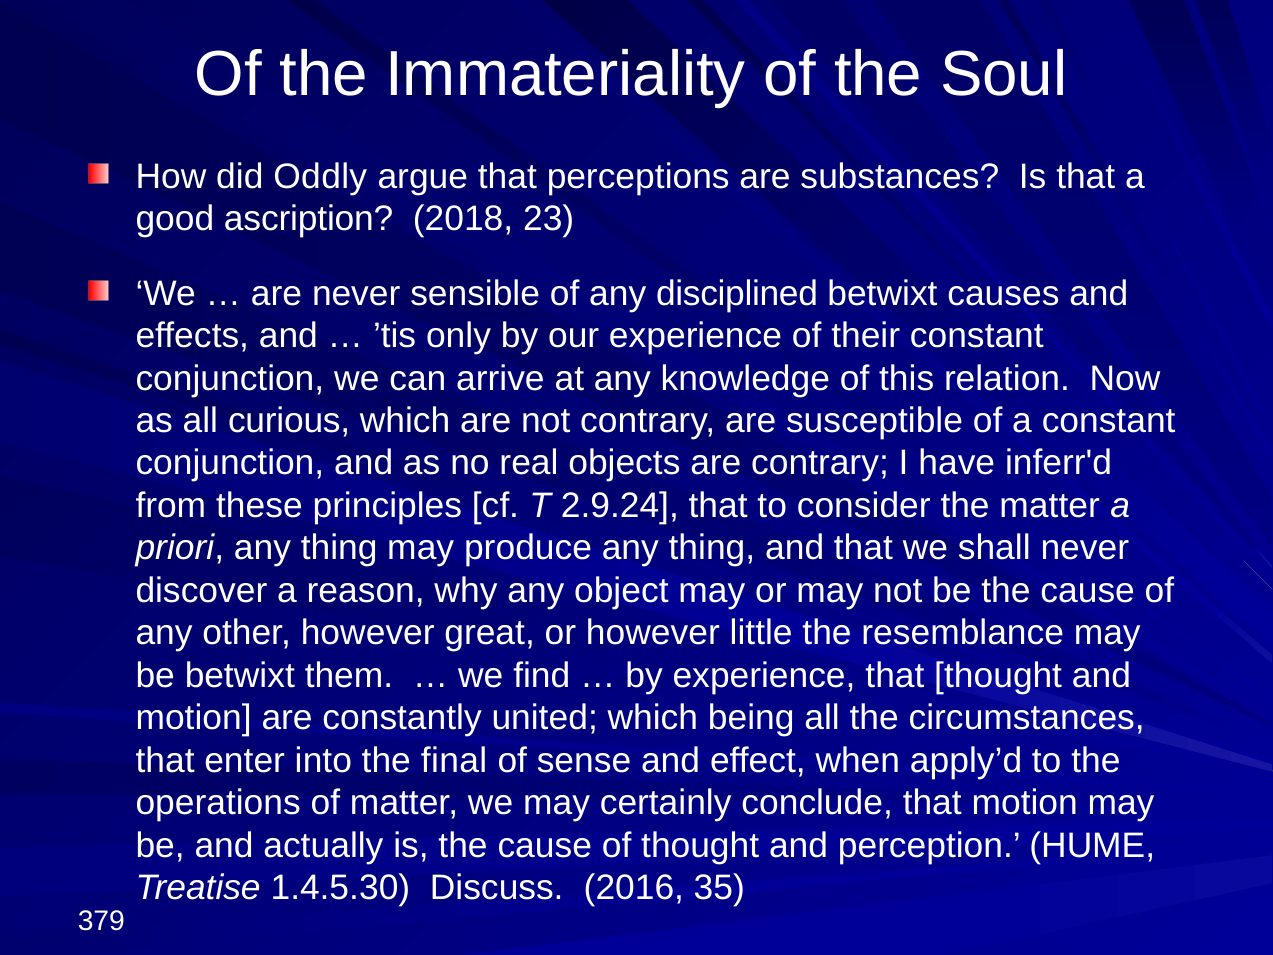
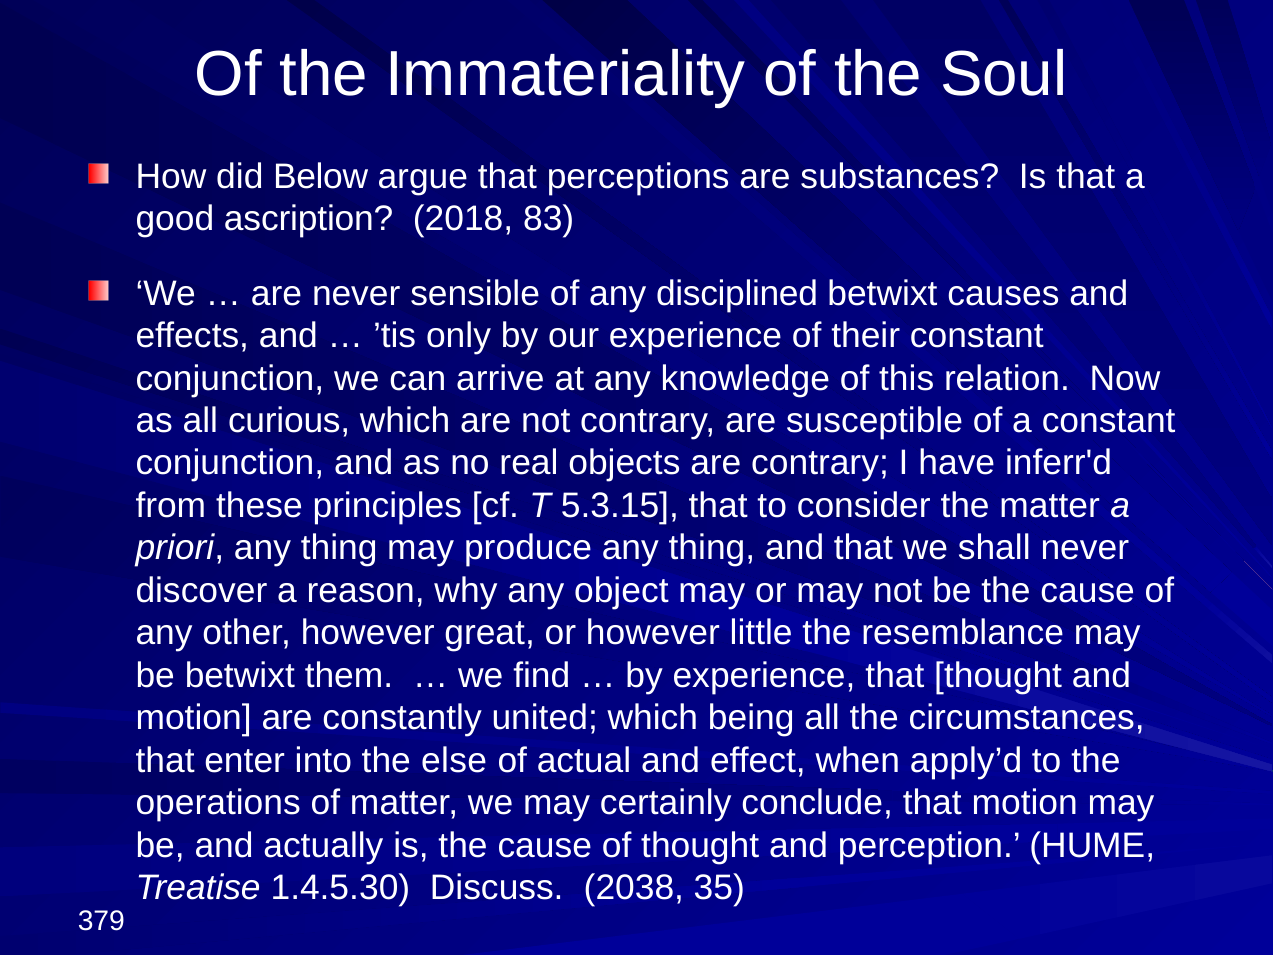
Oddly: Oddly -> Below
23: 23 -> 83
2.9.24: 2.9.24 -> 5.3.15
final: final -> else
sense: sense -> actual
2016: 2016 -> 2038
